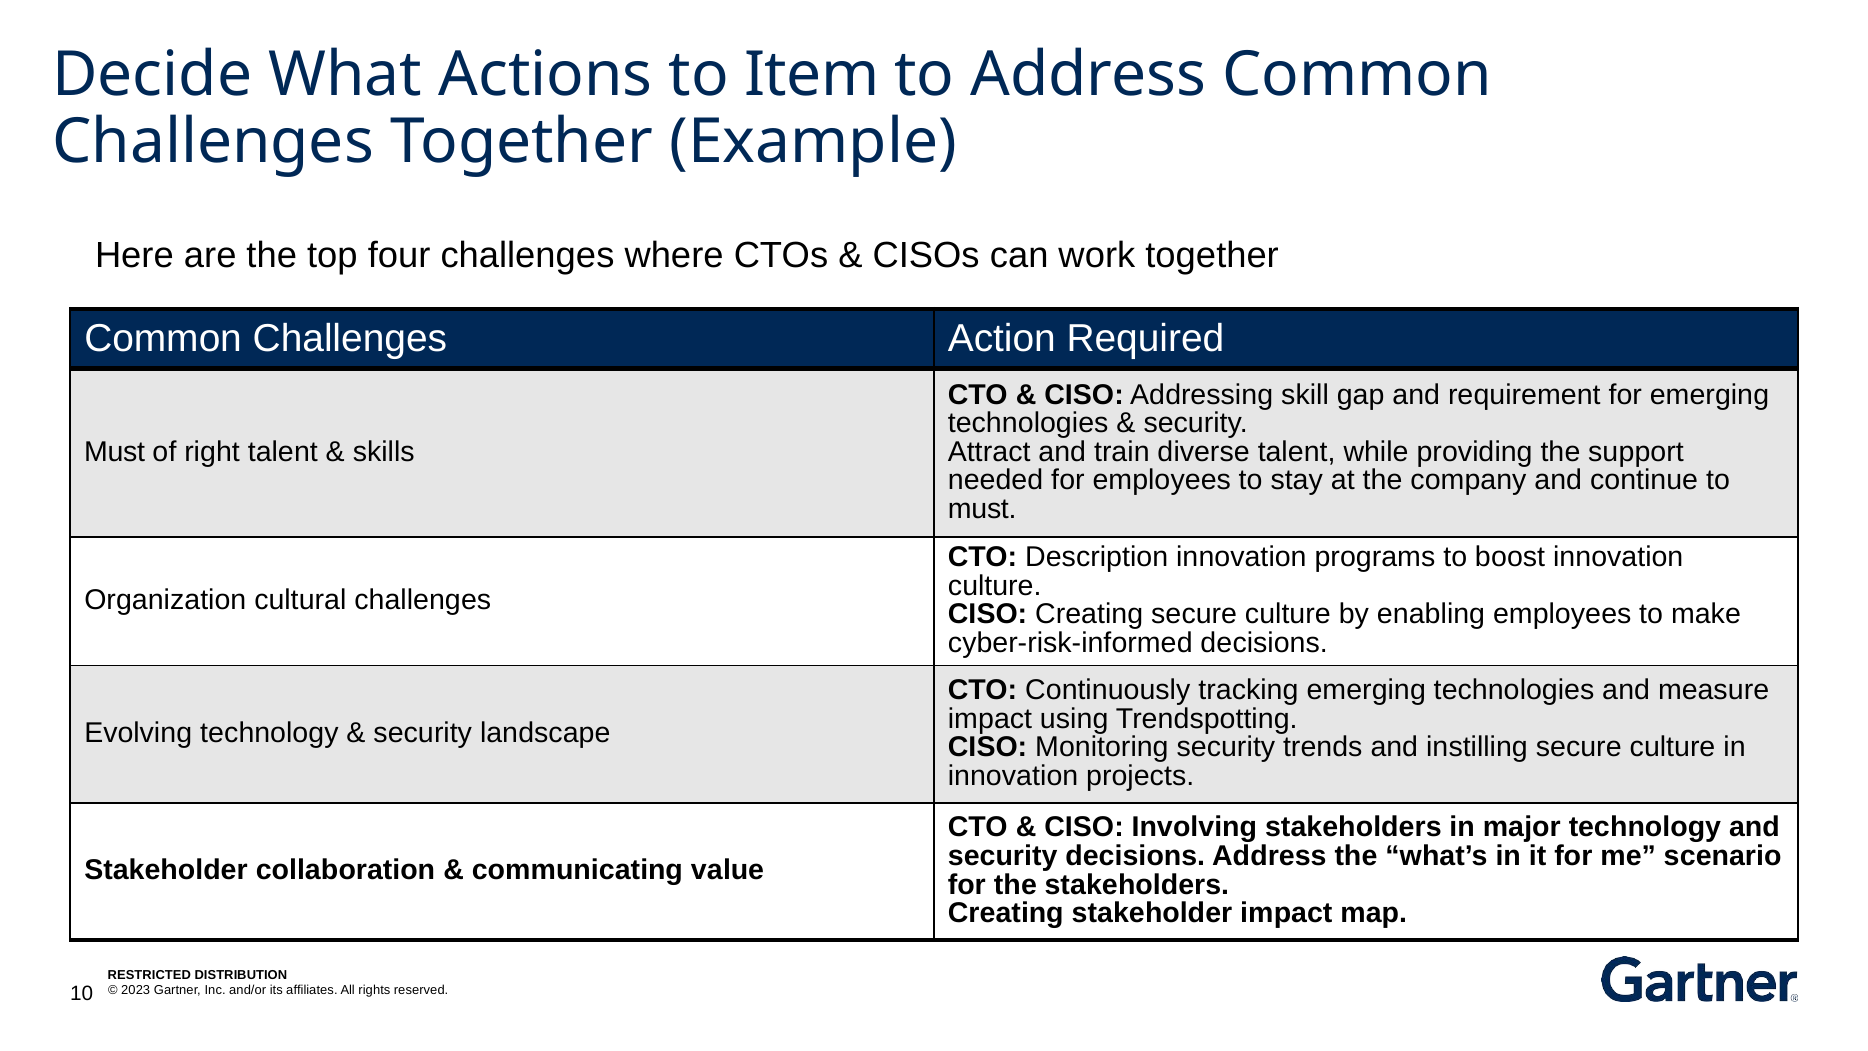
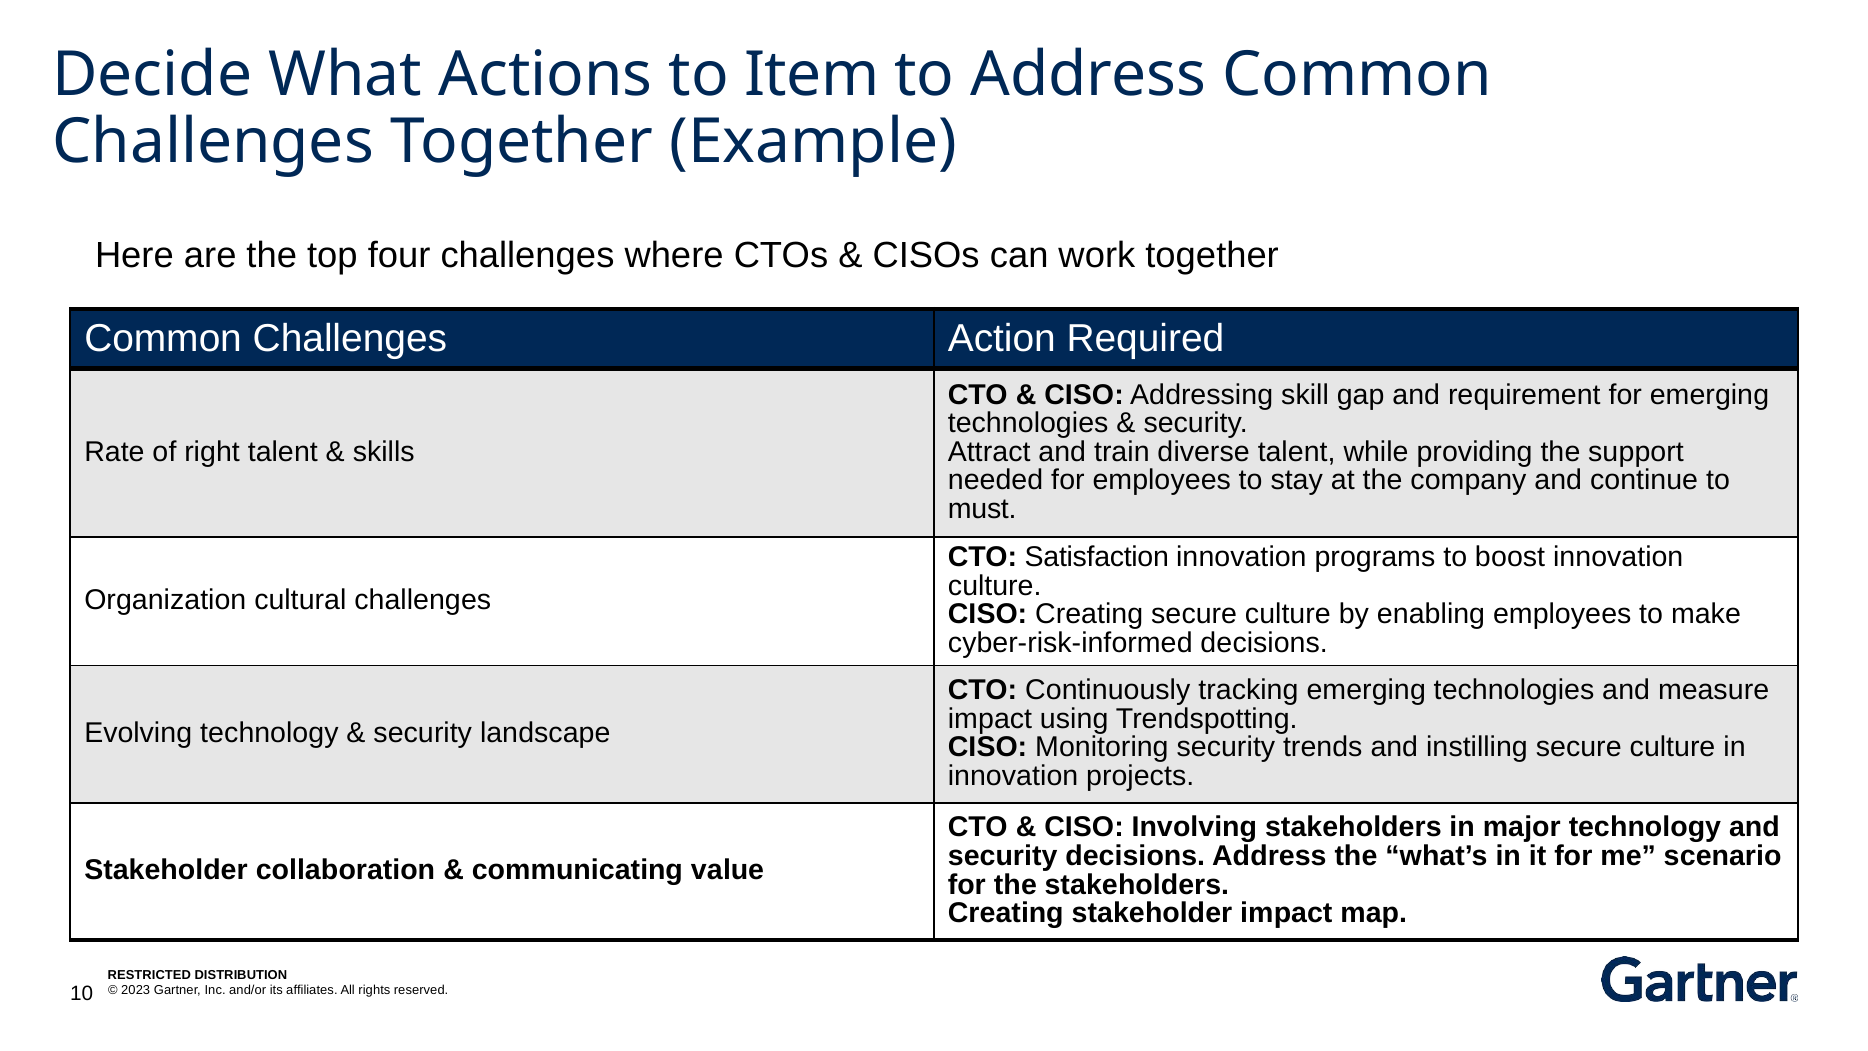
Must at (115, 452): Must -> Rate
Description: Description -> Satisfaction
